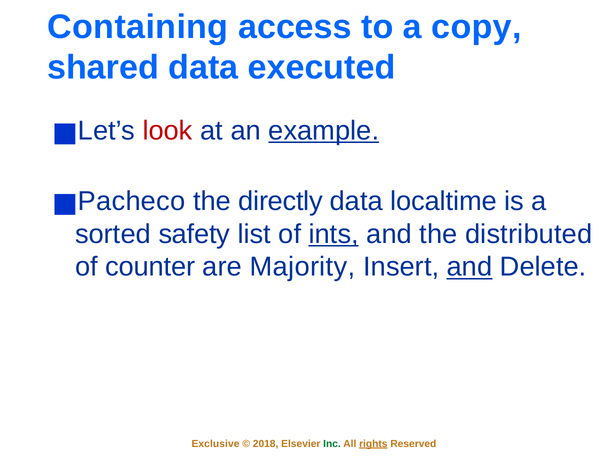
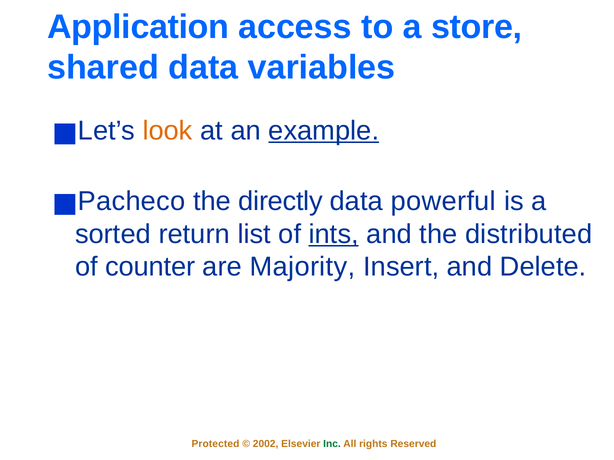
Containing: Containing -> Application
copy: copy -> store
executed: executed -> variables
look colour: red -> orange
localtime: localtime -> powerful
safety: safety -> return
and at (469, 267) underline: present -> none
Exclusive: Exclusive -> Protected
2018: 2018 -> 2002
rights underline: present -> none
